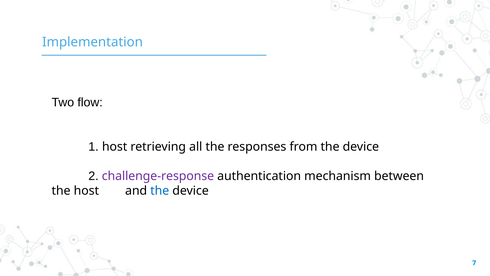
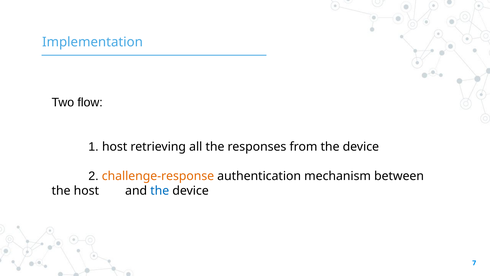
challenge-response colour: purple -> orange
